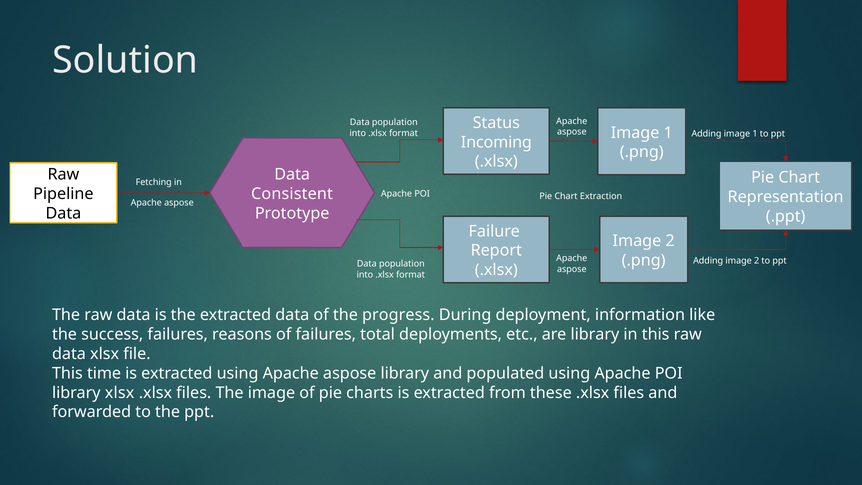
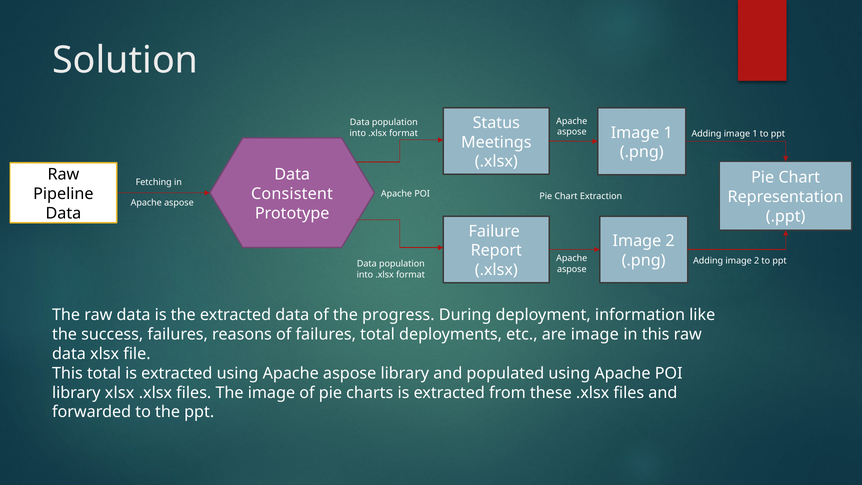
Incoming: Incoming -> Meetings
are library: library -> image
This time: time -> total
